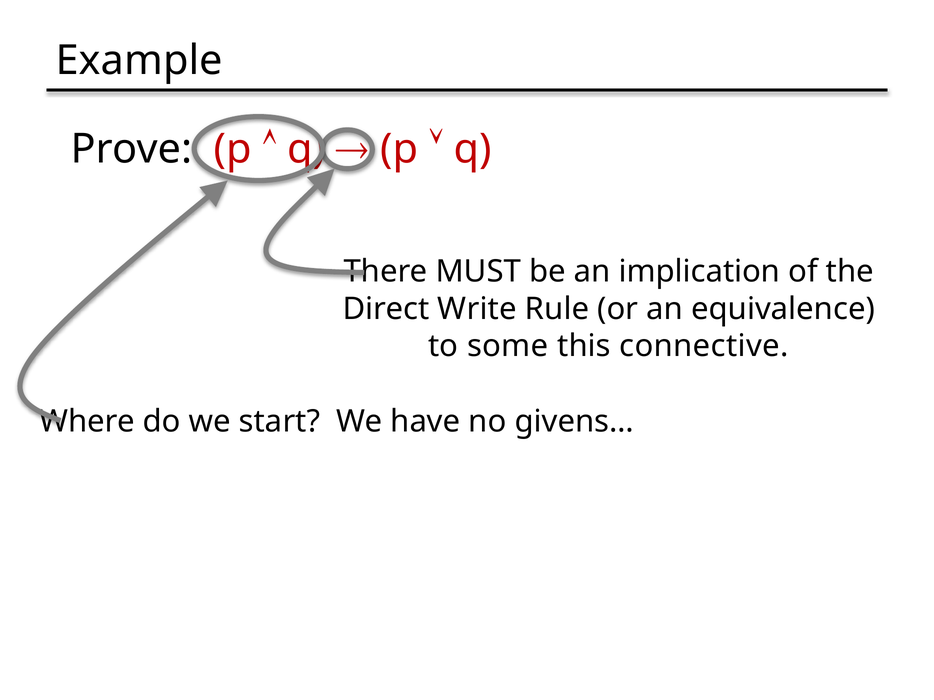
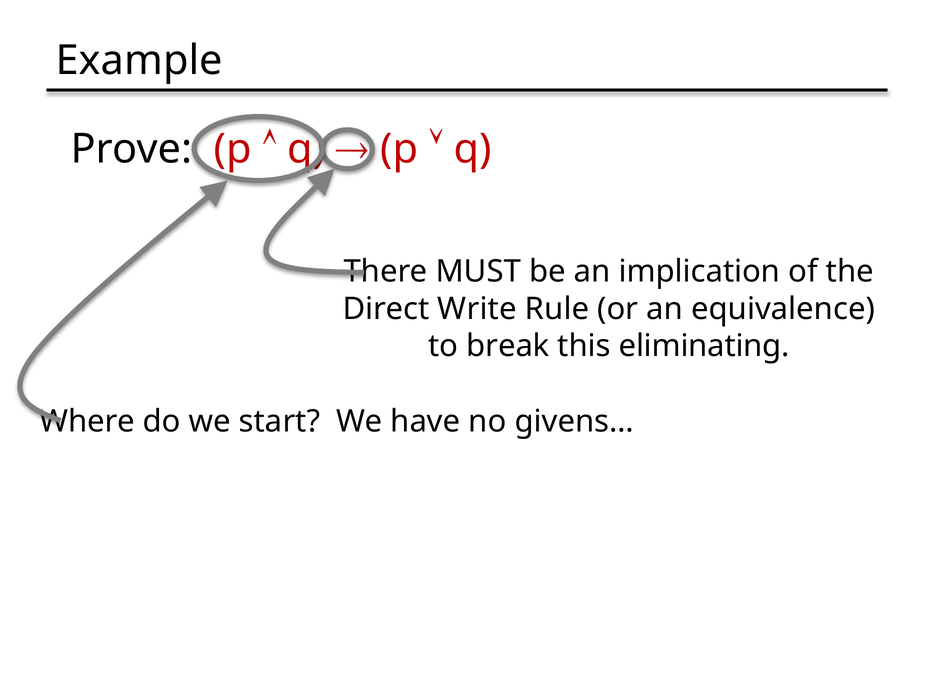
some: some -> break
connective: connective -> eliminating
